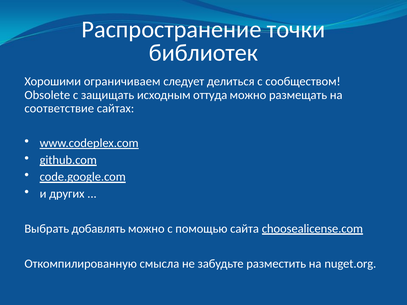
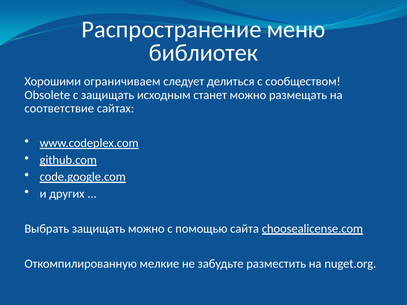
точки: точки -> меню
оттуда: оттуда -> станет
Выбрать добавлять: добавлять -> защищать
смысла: смысла -> мелкие
